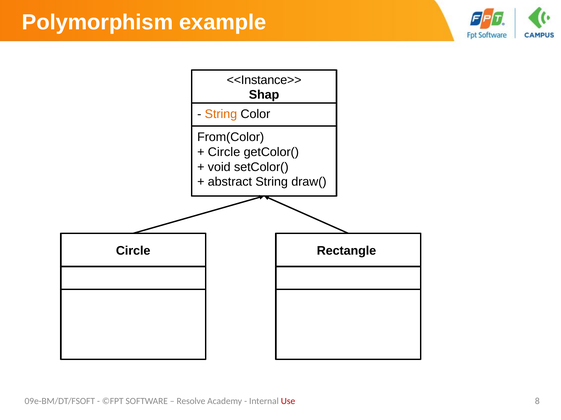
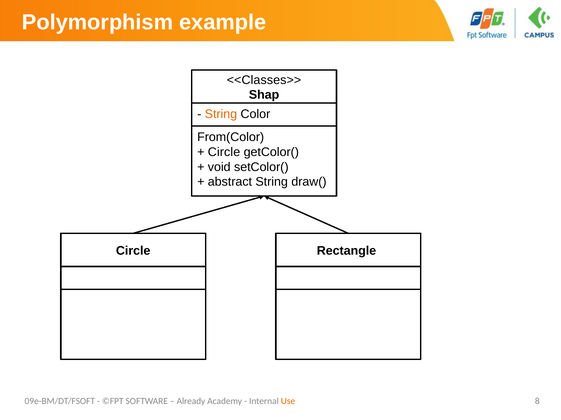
<<Instance>>: <<Instance>> -> <<Classes>>
Resolve: Resolve -> Already
Use colour: red -> orange
